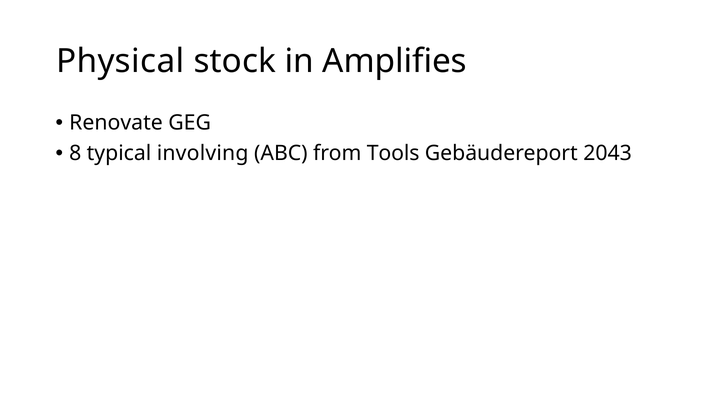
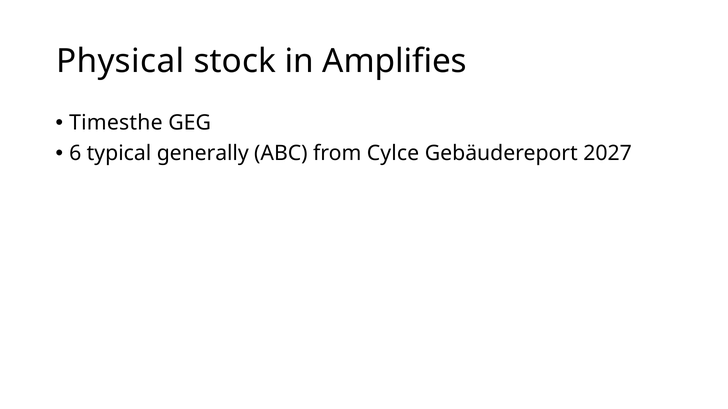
Renovate: Renovate -> Timesthe
8: 8 -> 6
involving: involving -> generally
Tools: Tools -> Cylce
2043: 2043 -> 2027
